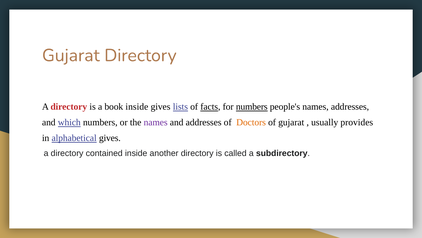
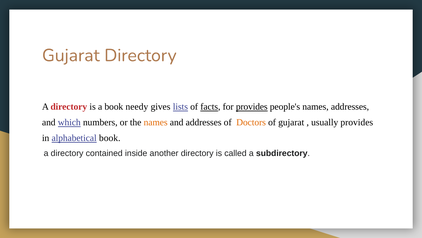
book inside: inside -> needy
for numbers: numbers -> provides
names at (156, 122) colour: purple -> orange
alphabetical gives: gives -> book
